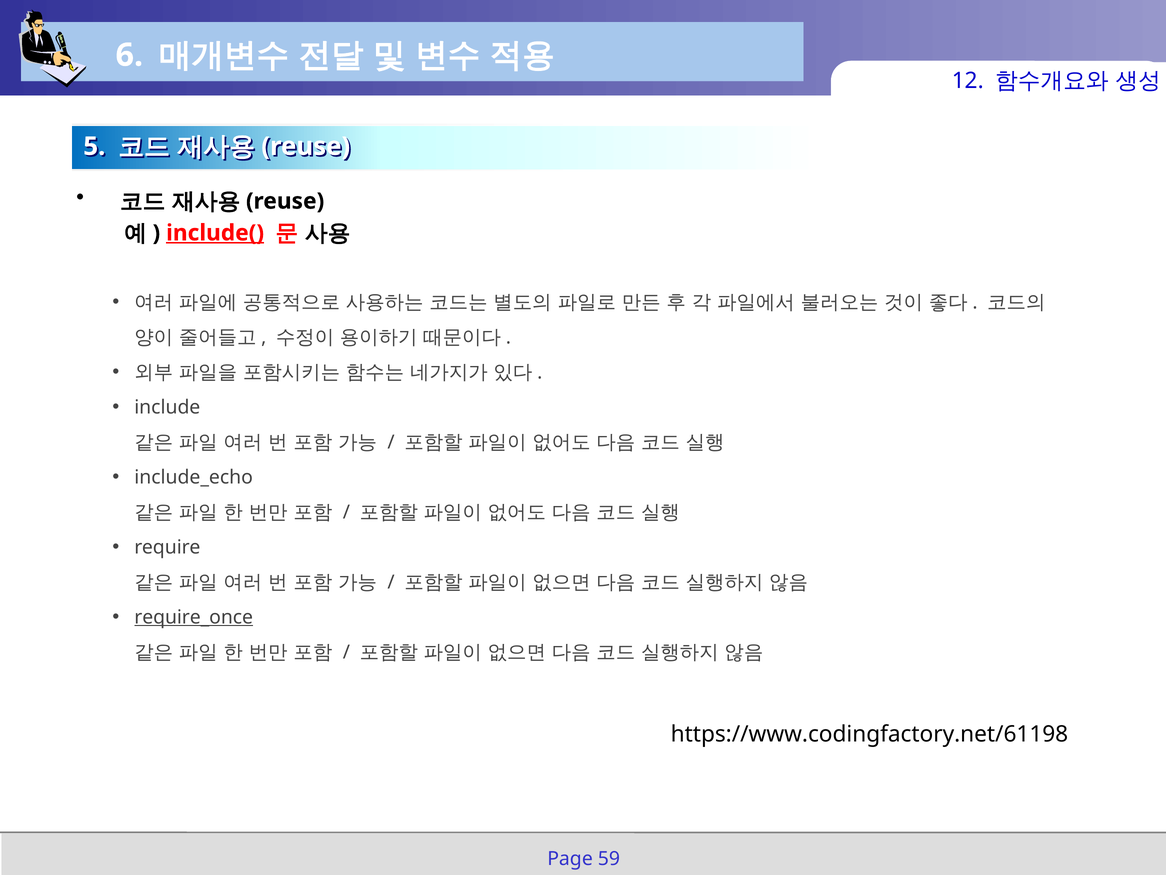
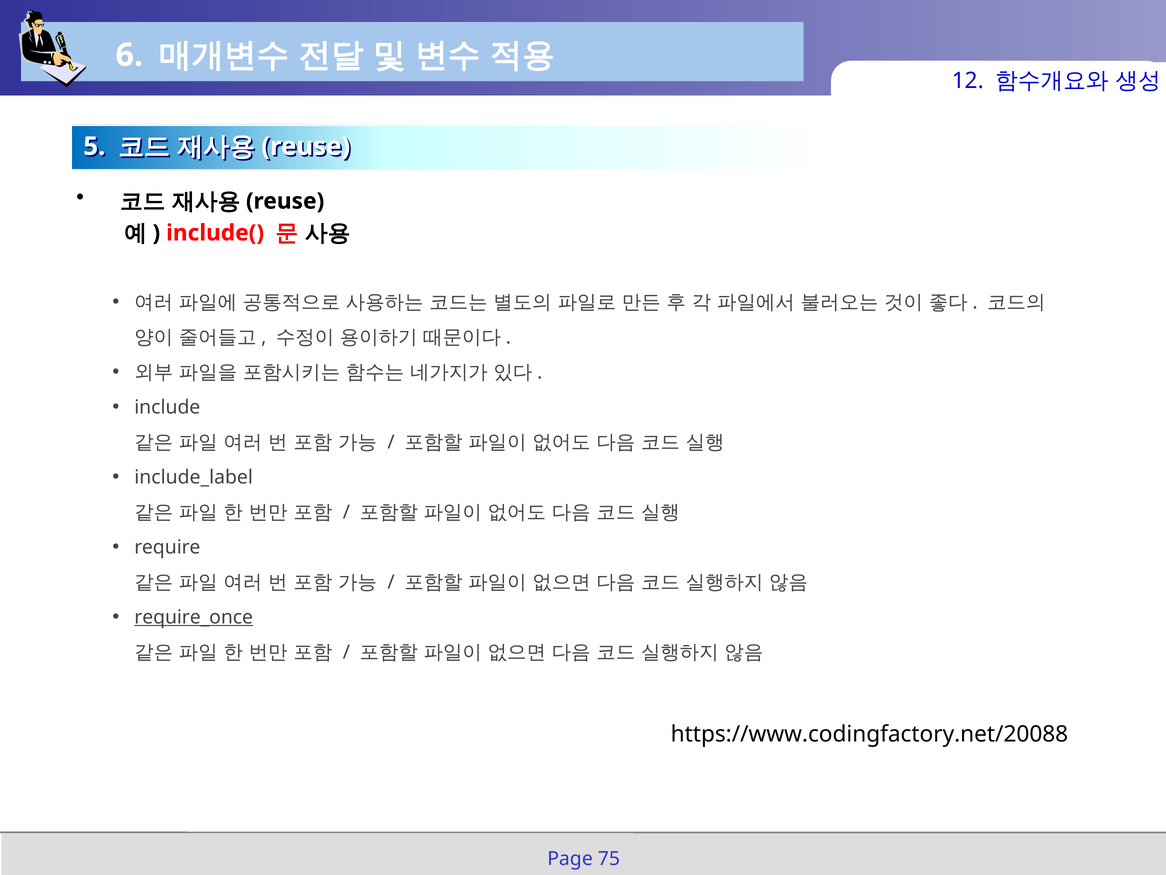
include( underline: present -> none
include_echo: include_echo -> include_label
https://www.codingfactory.net/61198: https://www.codingfactory.net/61198 -> https://www.codingfactory.net/20088
59: 59 -> 75
